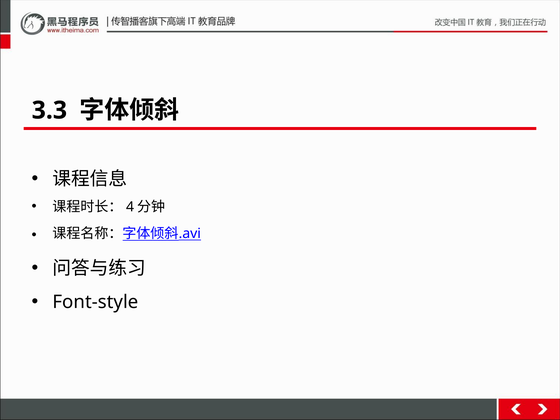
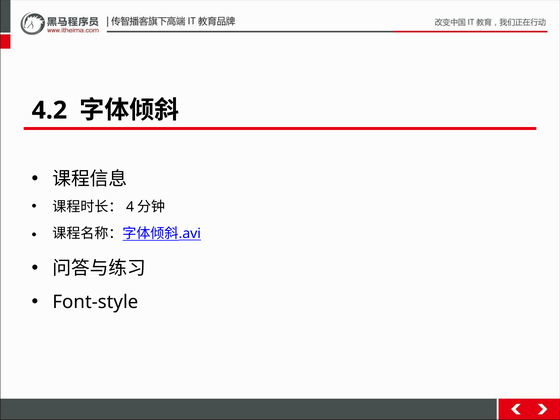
3.3: 3.3 -> 4.2
